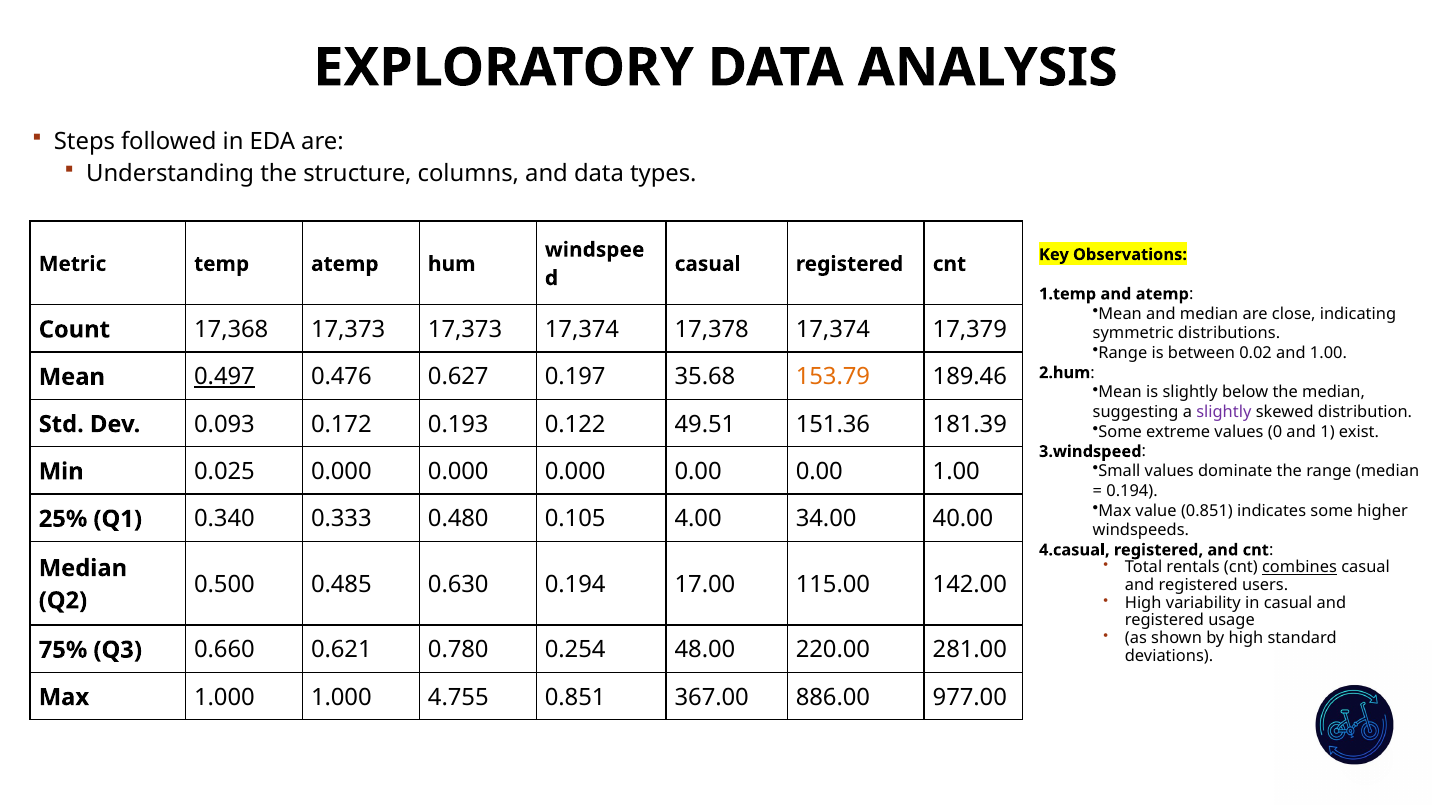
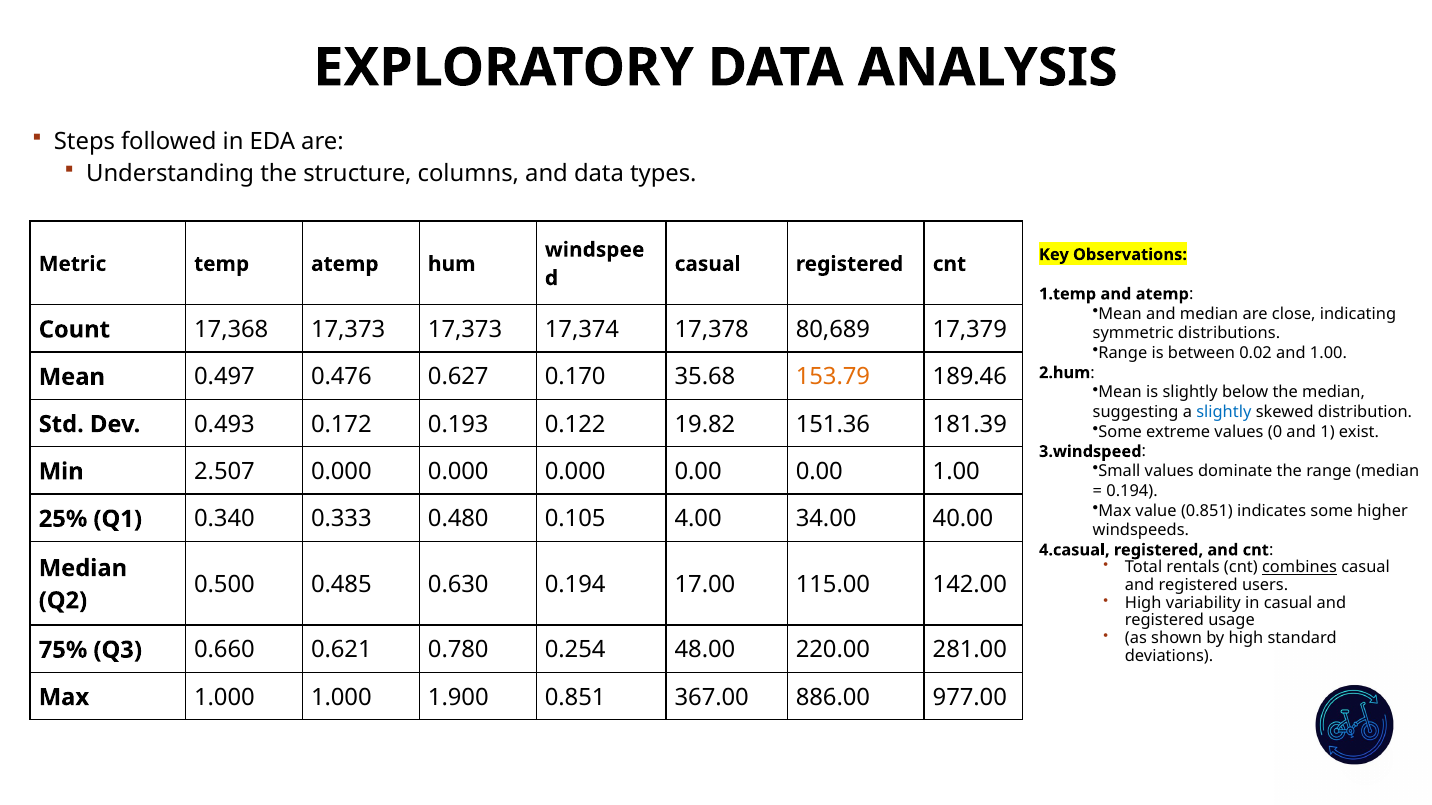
17,378 17,374: 17,374 -> 80,689
0.497 underline: present -> none
0.197: 0.197 -> 0.170
slightly at (1224, 412) colour: purple -> blue
0.093: 0.093 -> 0.493
49.51: 49.51 -> 19.82
0.025: 0.025 -> 2.507
4.755: 4.755 -> 1.900
